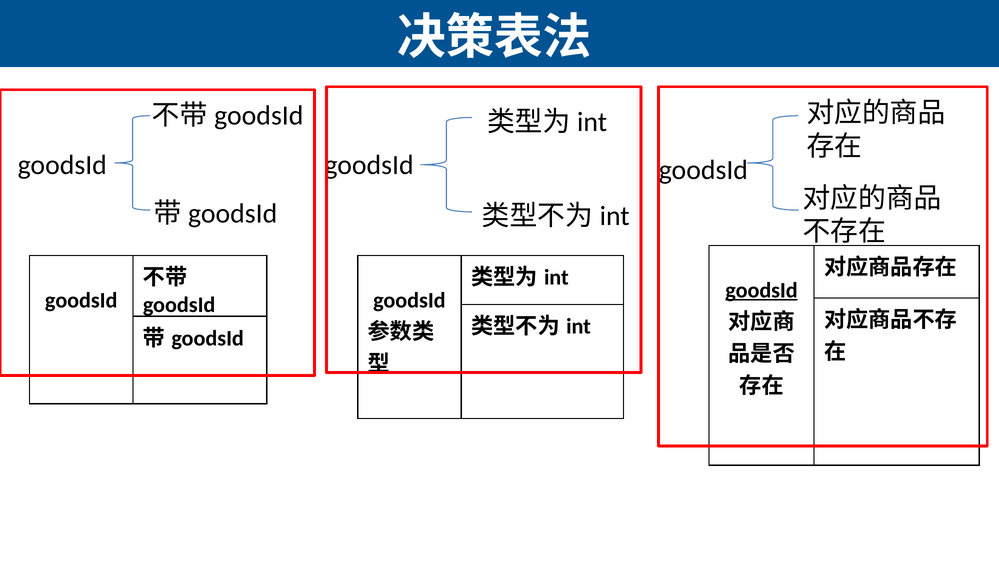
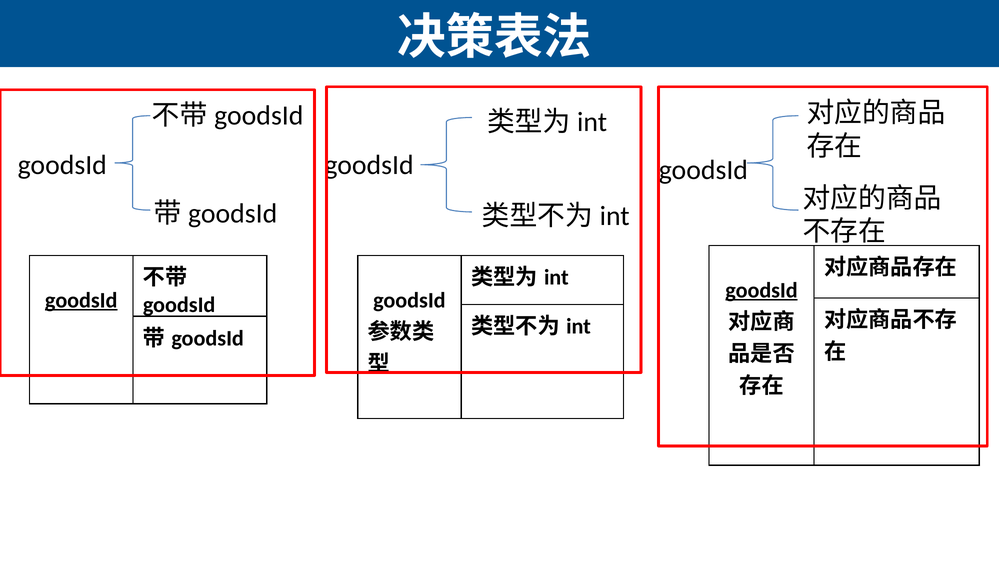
goodsId at (81, 300) underline: none -> present
